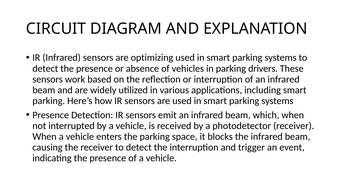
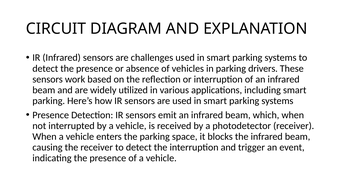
optimizing: optimizing -> challenges
